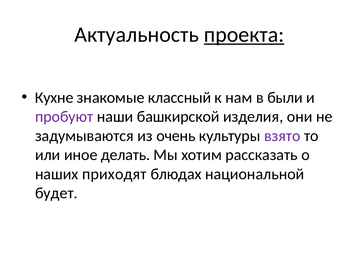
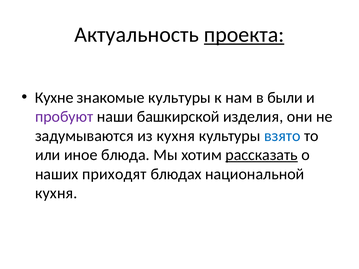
знакомые классный: классный -> культуры
из очень: очень -> кухня
взято colour: purple -> blue
делать: делать -> блюда
рассказать underline: none -> present
будет at (56, 193): будет -> кухня
